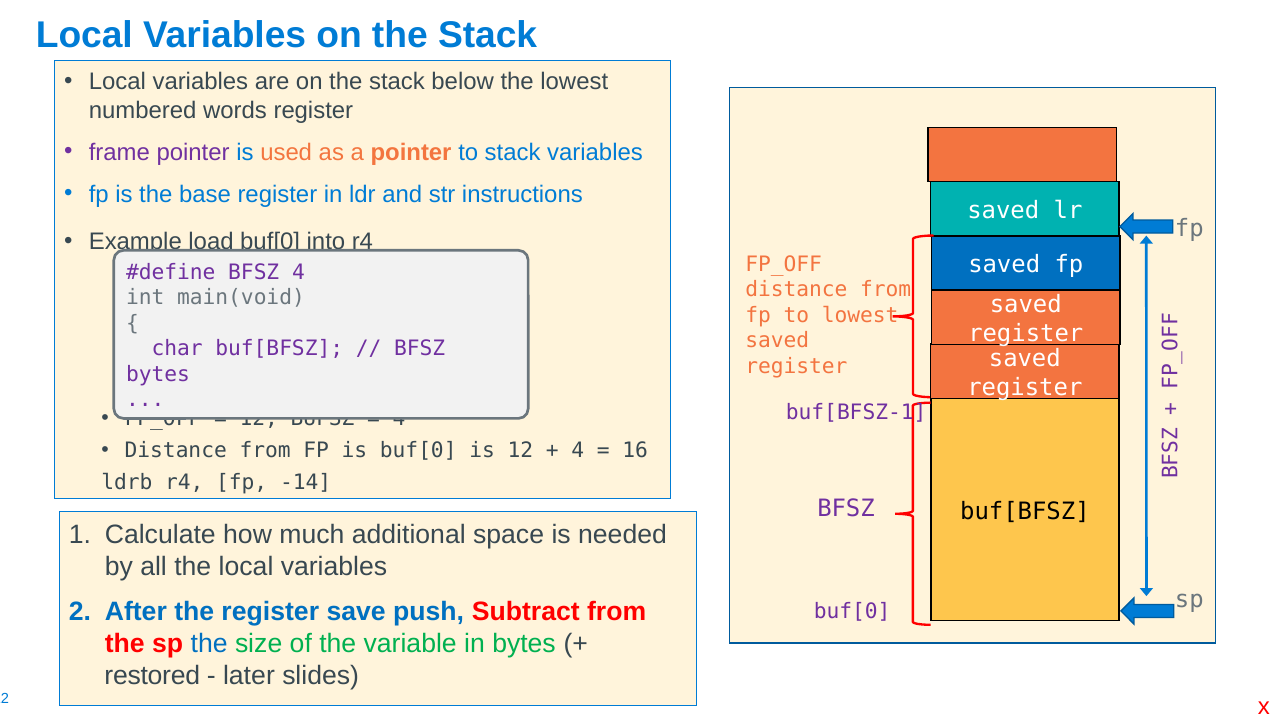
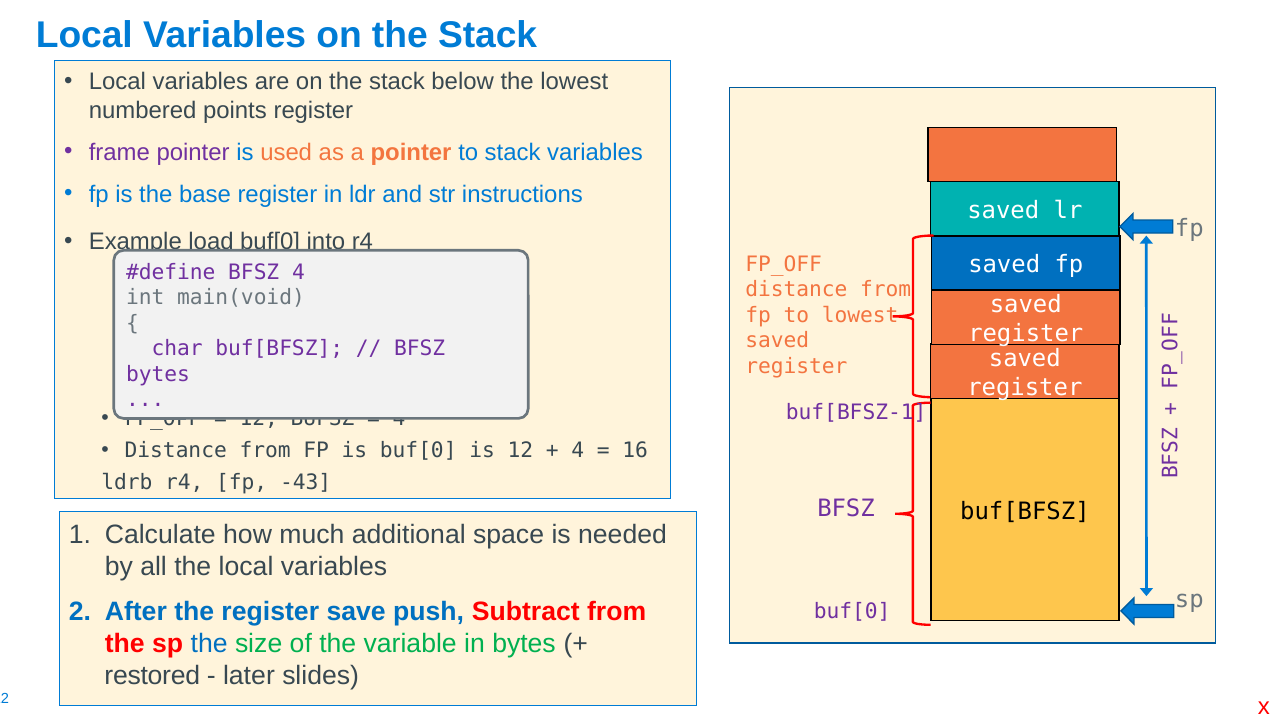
words: words -> points
-14: -14 -> -43
